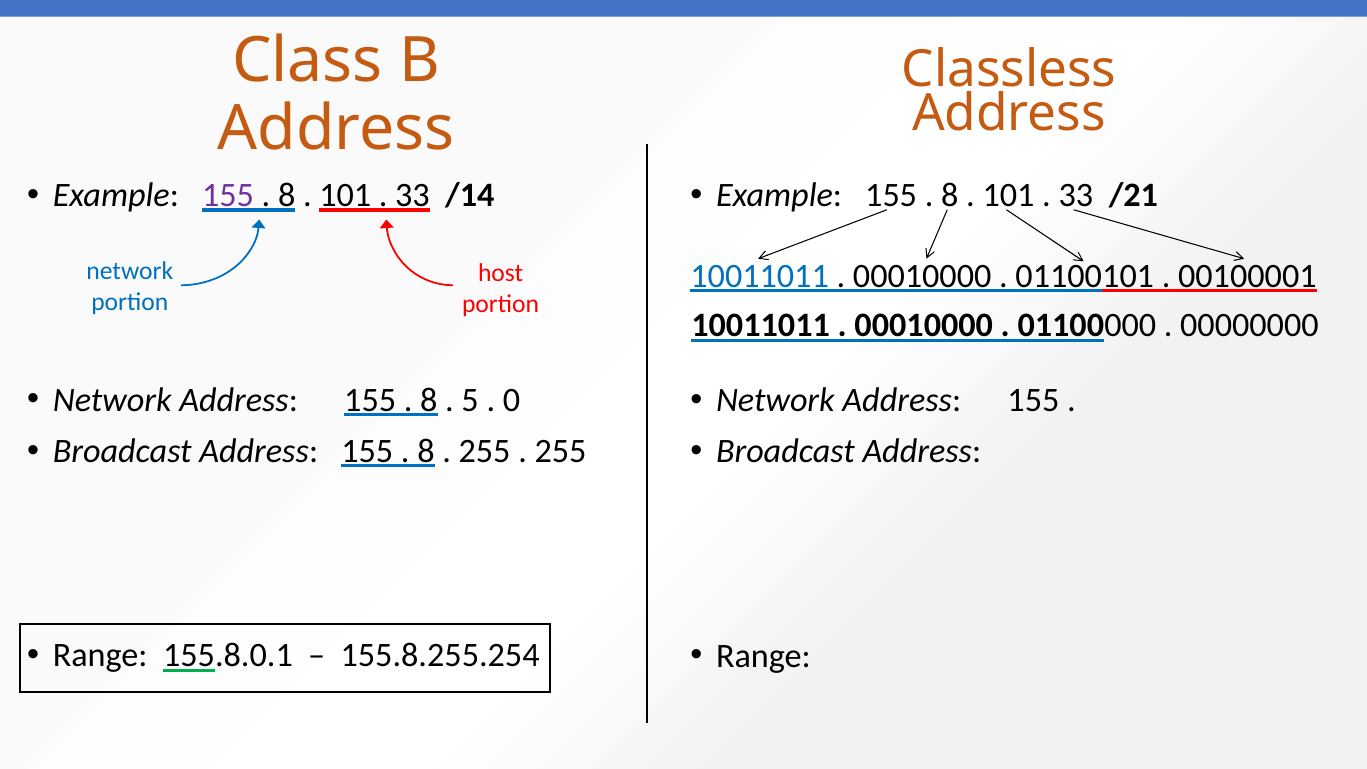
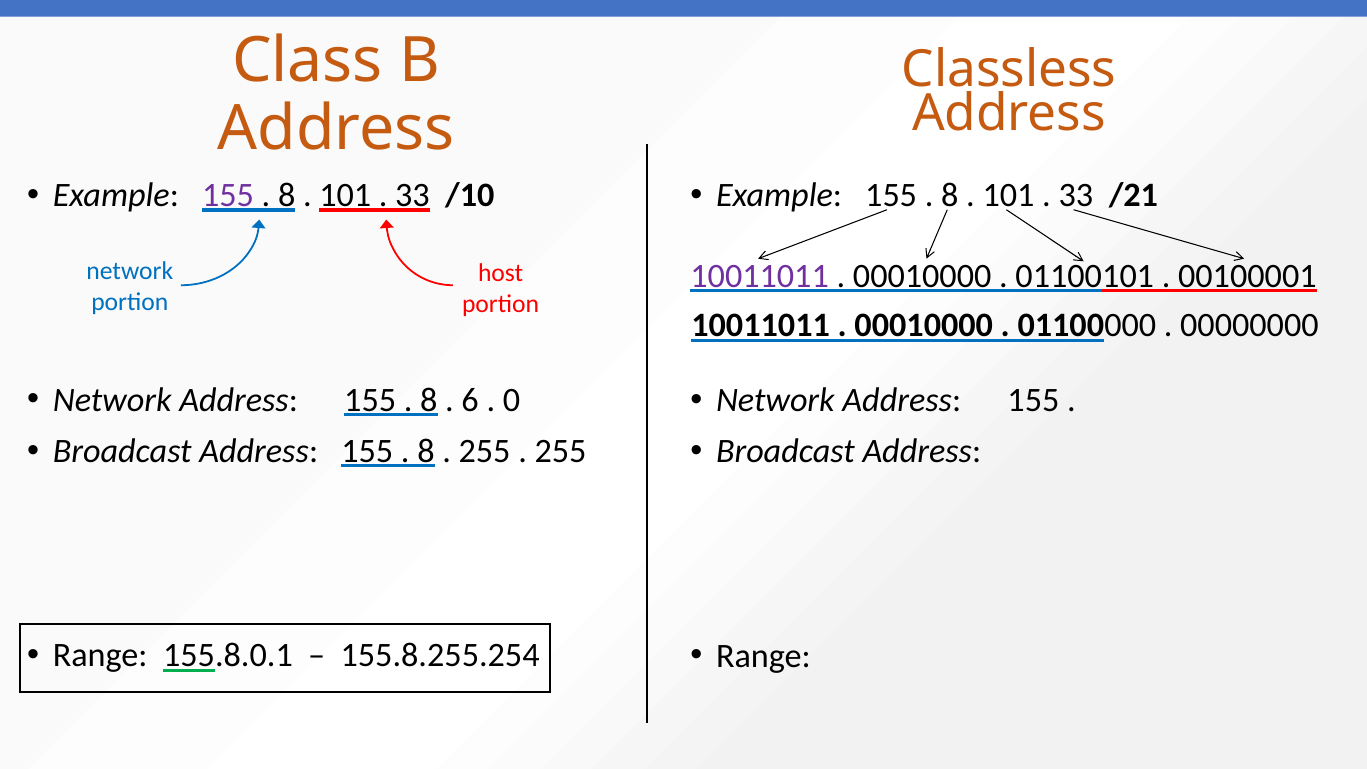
/14: /14 -> /10
10011011 at (760, 276) colour: blue -> purple
5: 5 -> 6
